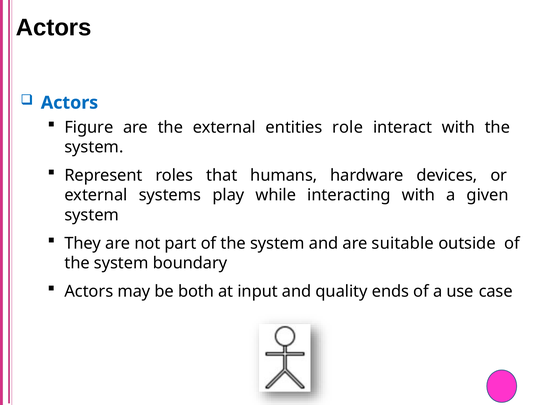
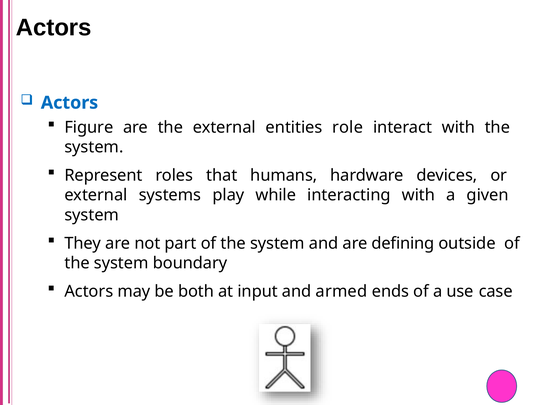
suitable: suitable -> defining
quality: quality -> armed
